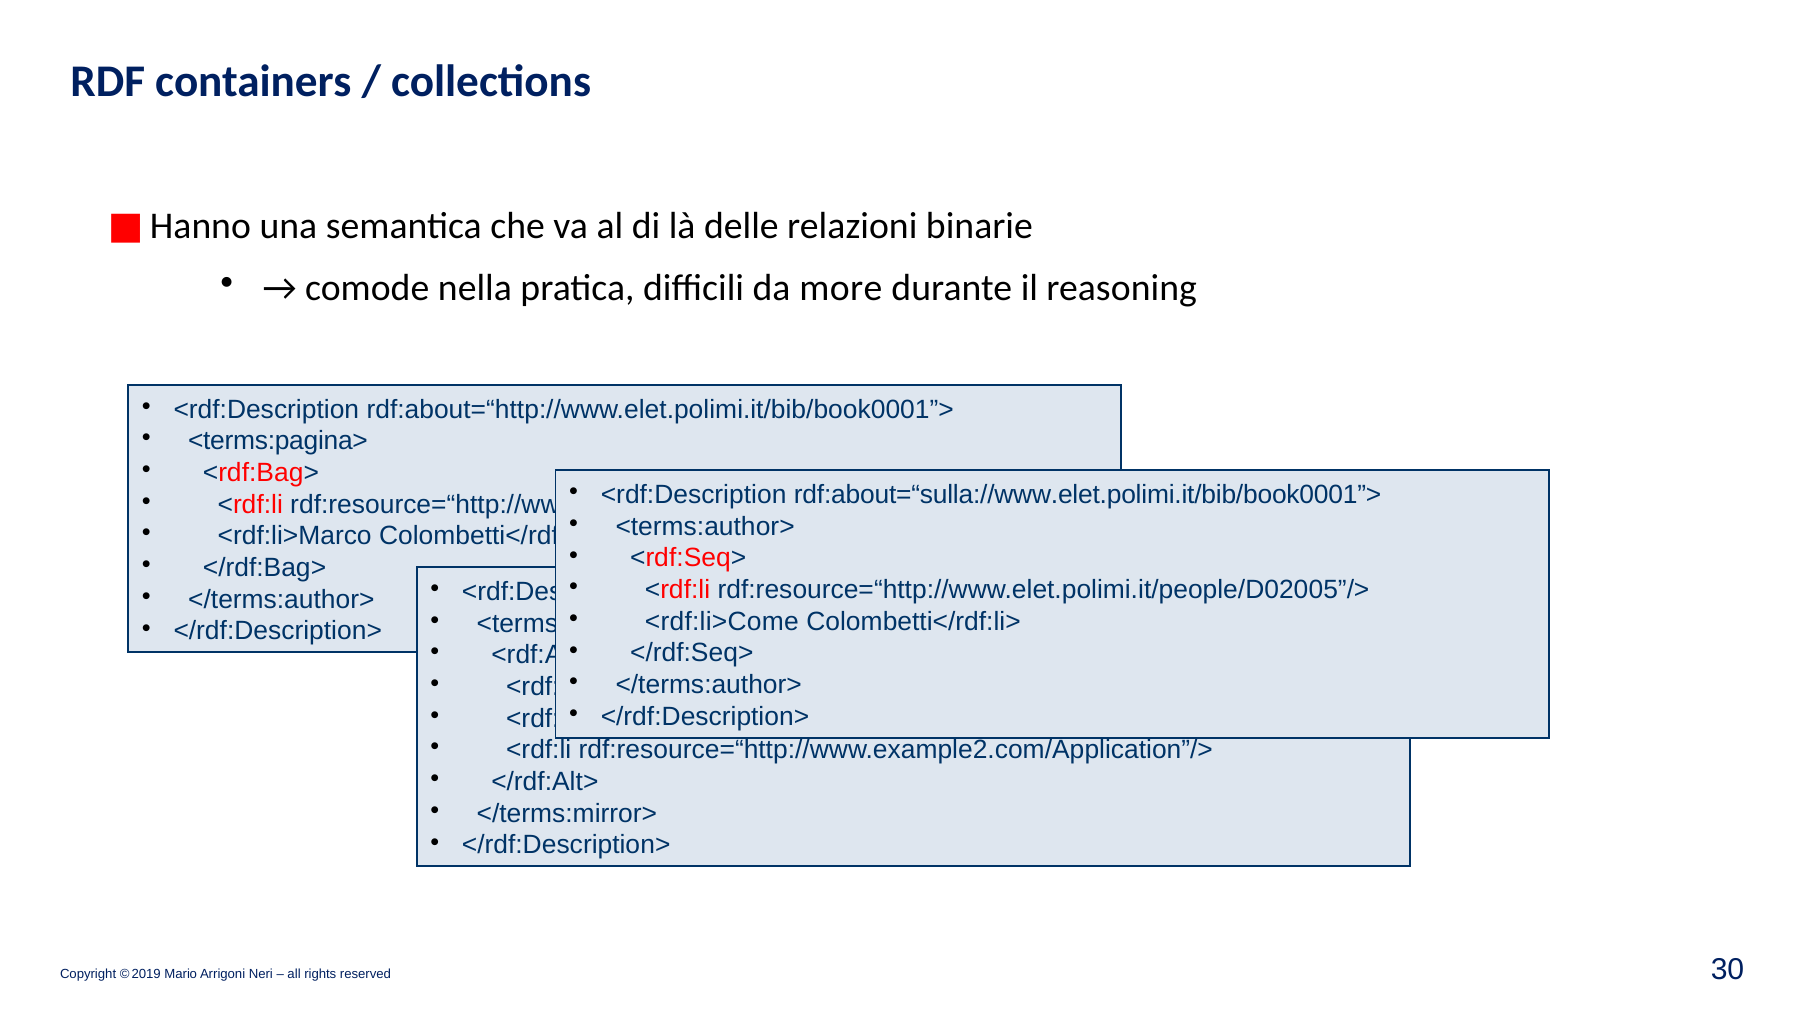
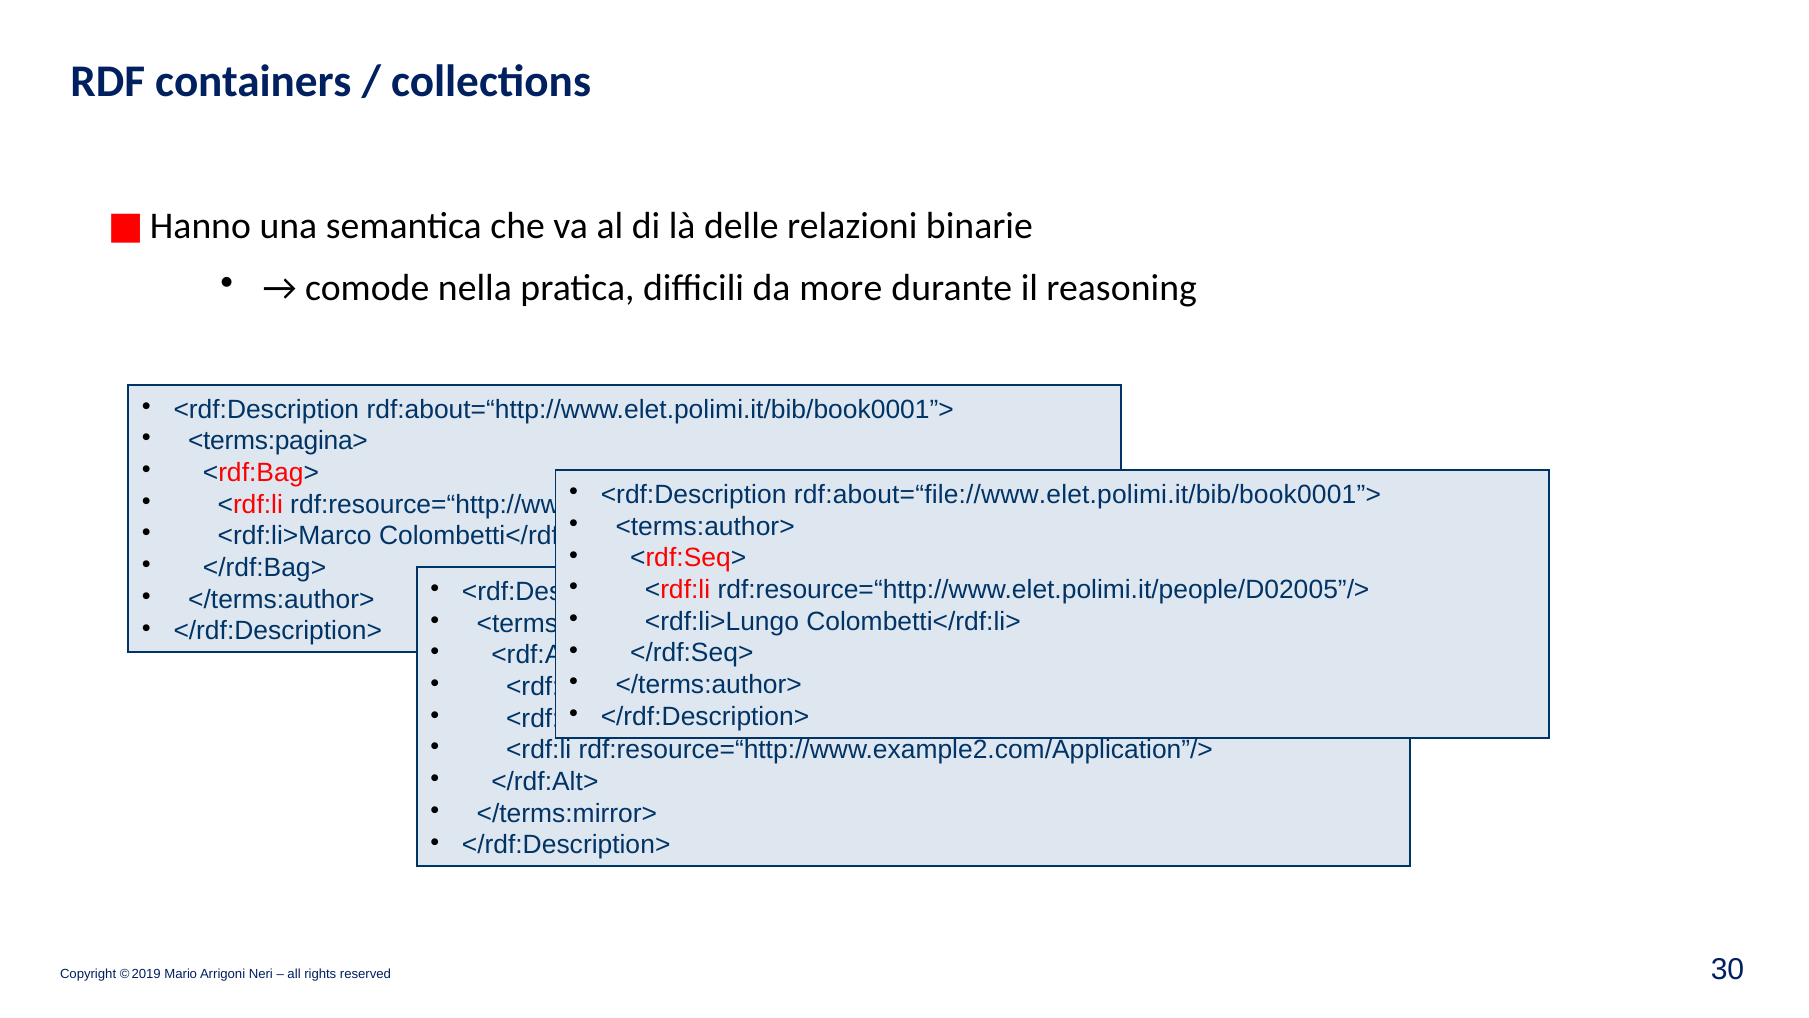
rdf:about=“sulla://www.elet.polimi.it/bib/book0001”>: rdf:about=“sulla://www.elet.polimi.it/bib/book0001”> -> rdf:about=“file://www.elet.polimi.it/bib/book0001”>
<rdf:li>Come: <rdf:li>Come -> <rdf:li>Lungo
